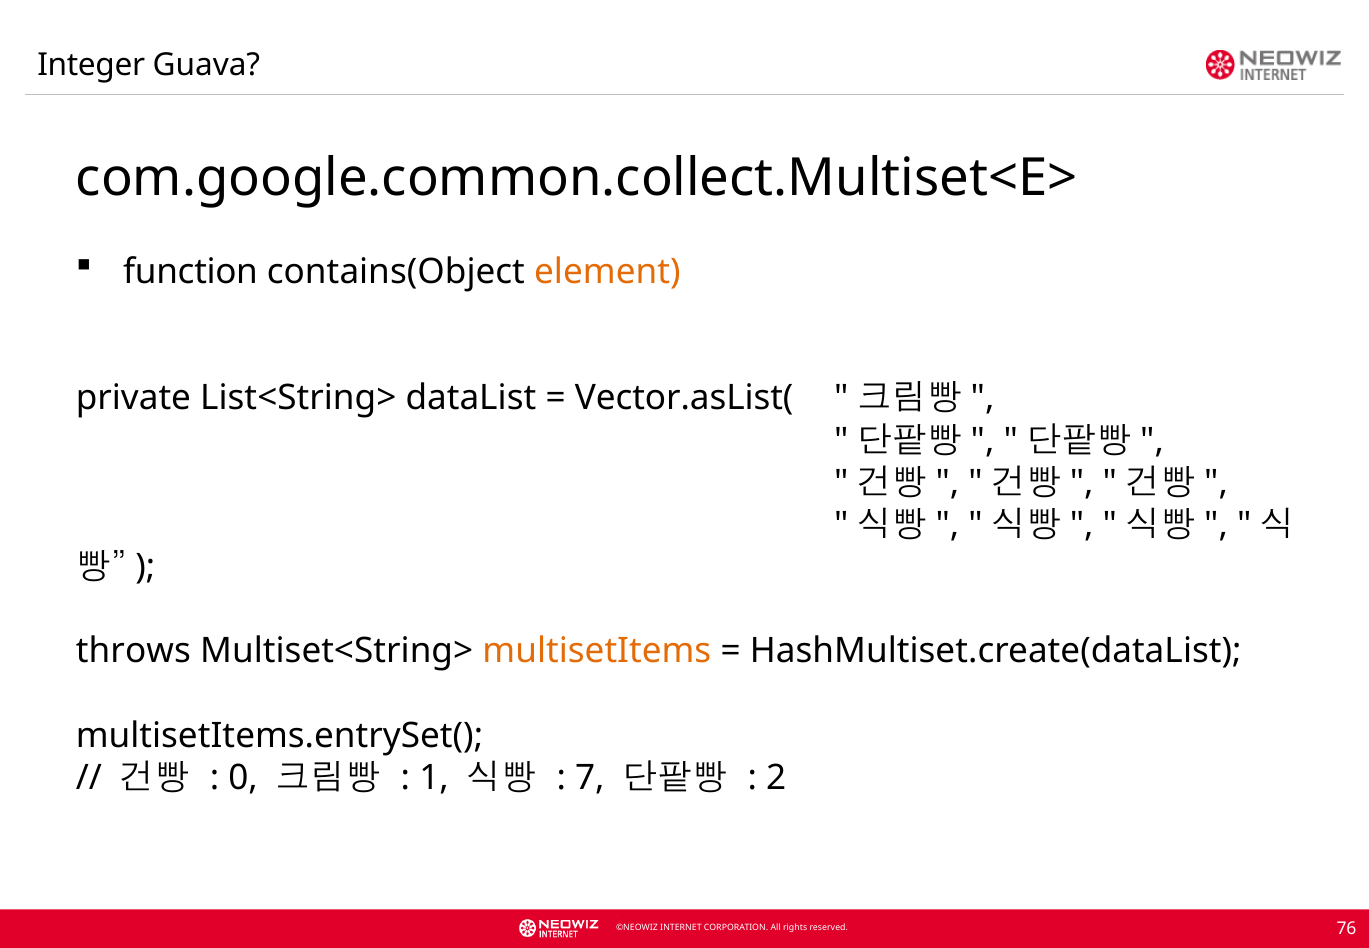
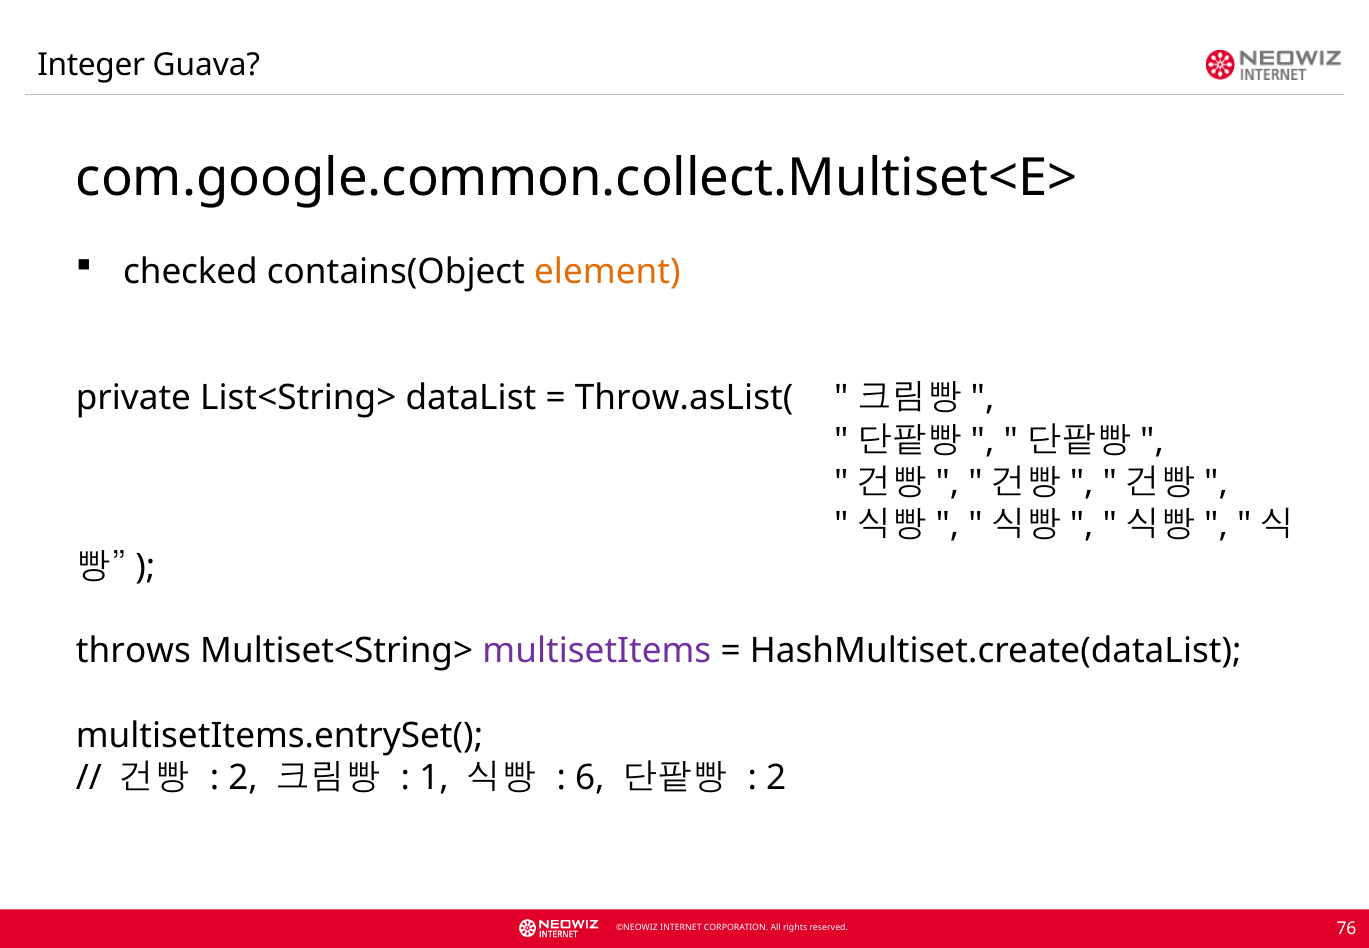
function: function -> checked
Vector.asList(: Vector.asList( -> Throw.asList(
multisetItems colour: orange -> purple
0 at (243, 777): 0 -> 2
7: 7 -> 6
